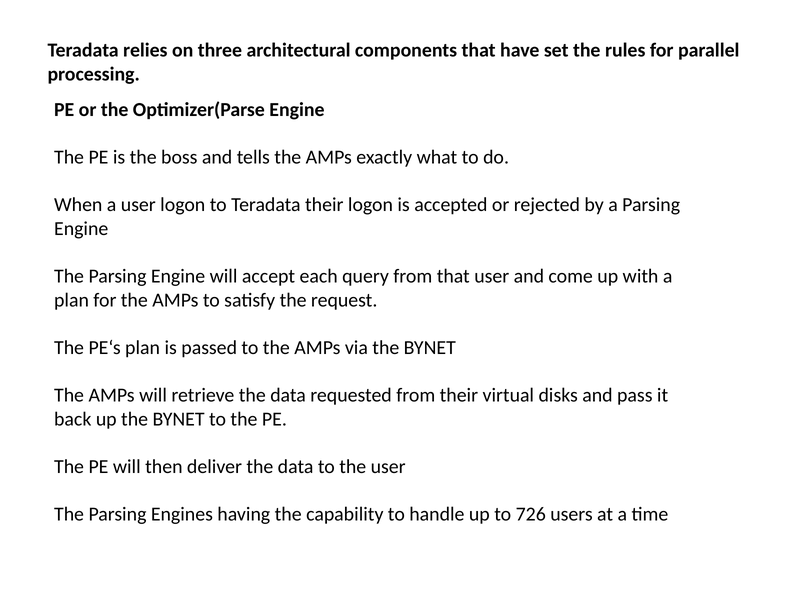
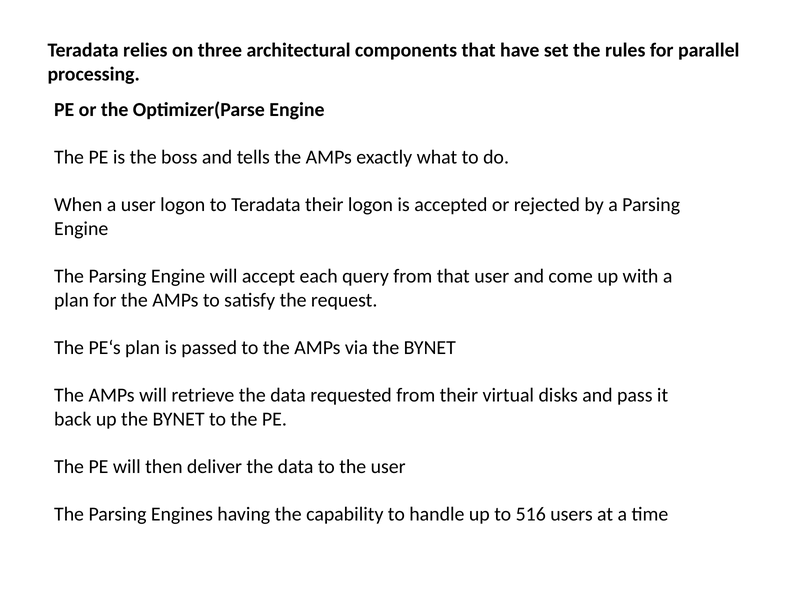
726: 726 -> 516
